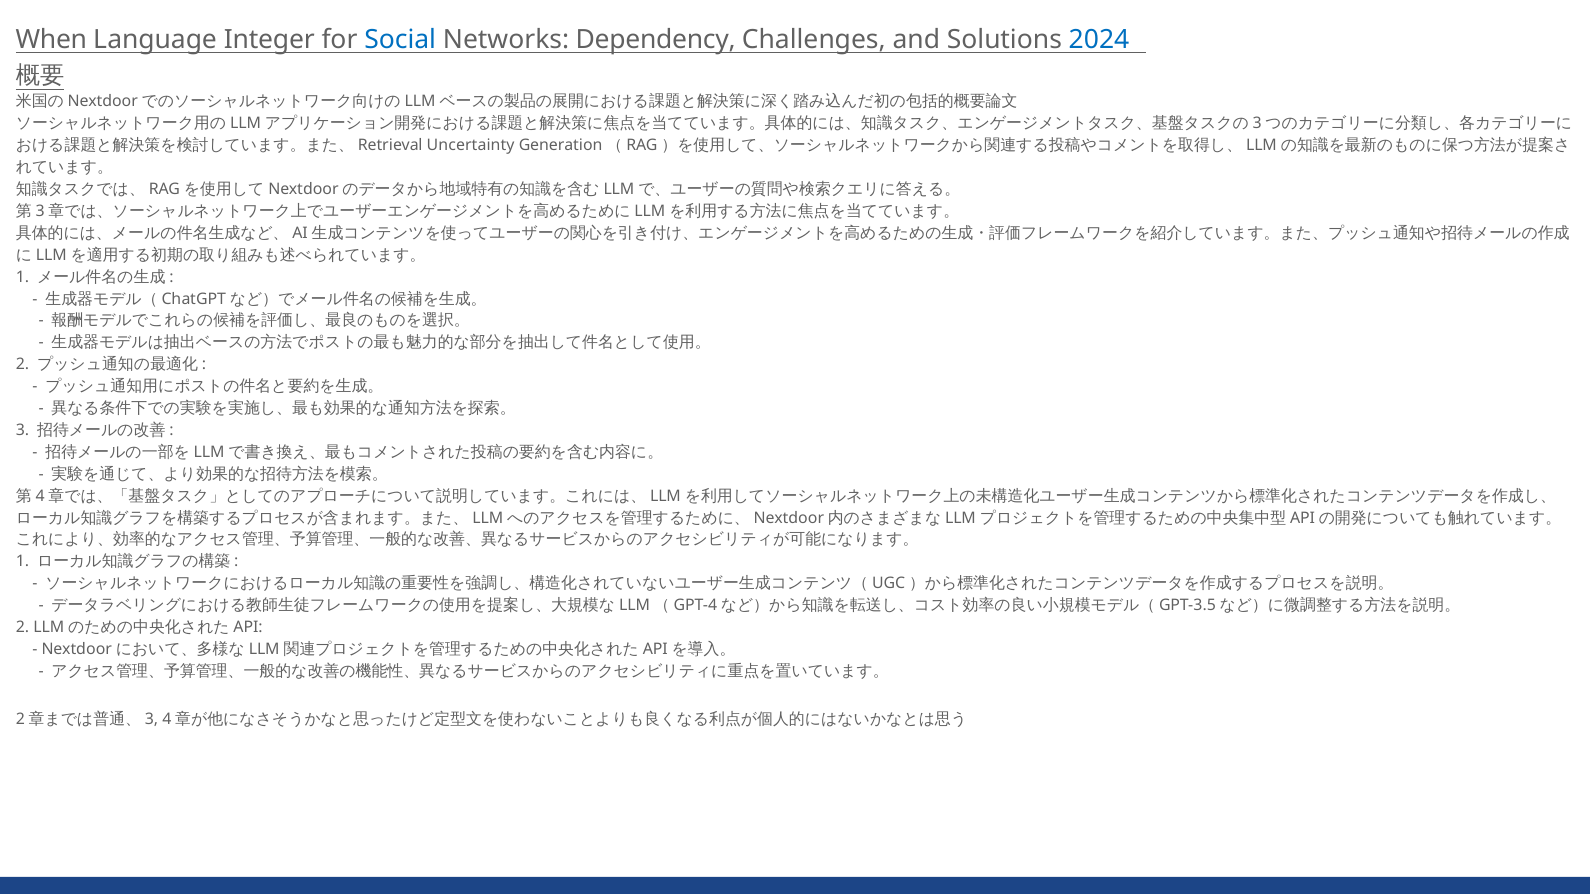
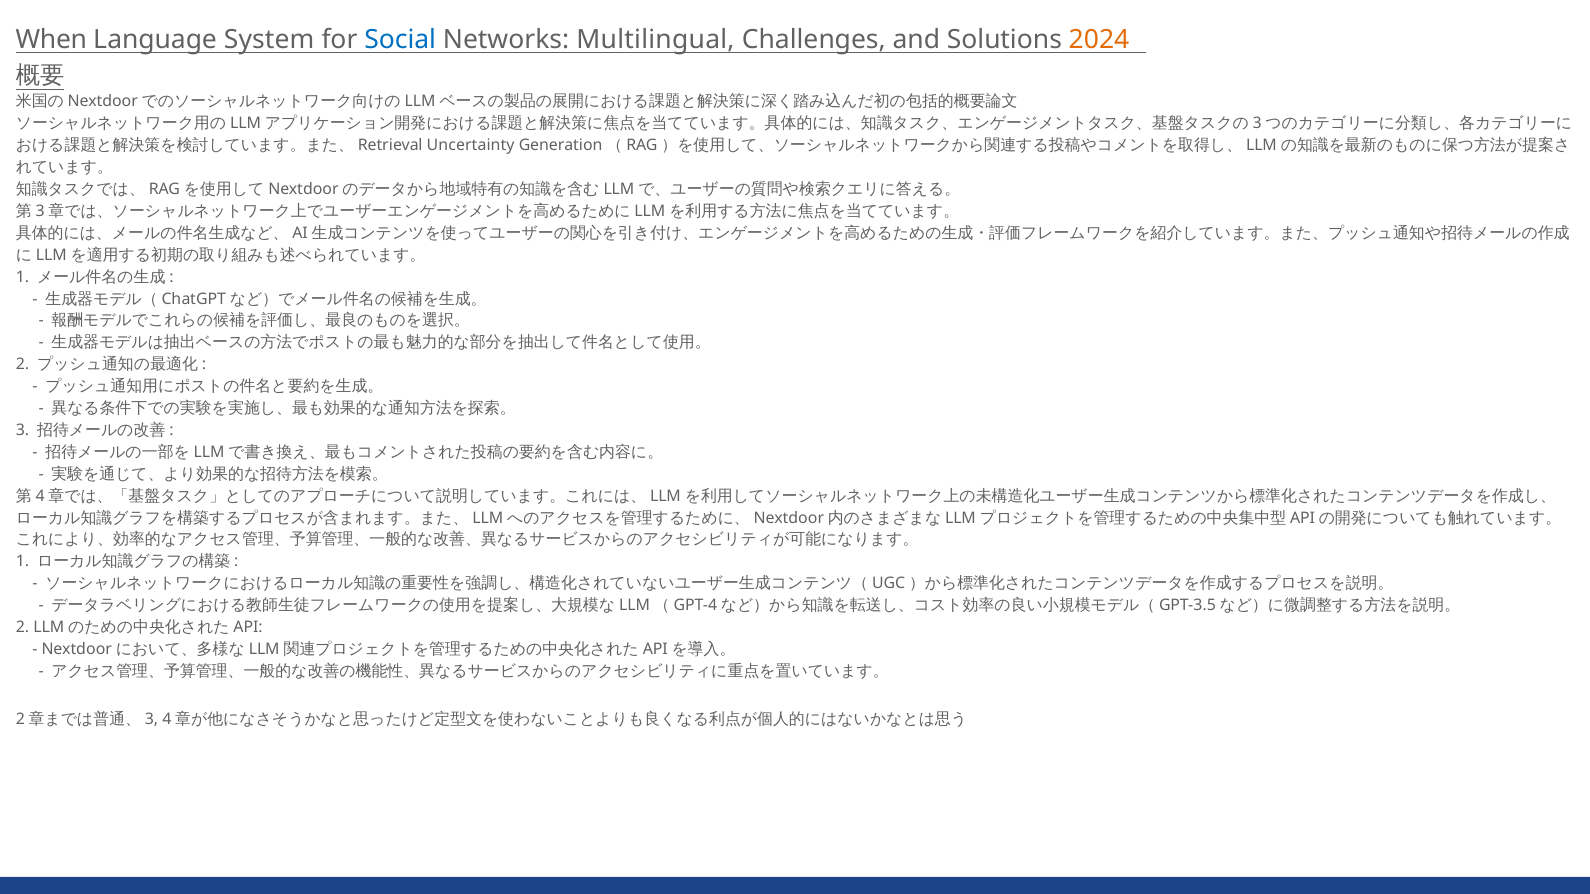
Integer: Integer -> System
Dependency: Dependency -> Multilingual
2024 colour: blue -> orange
